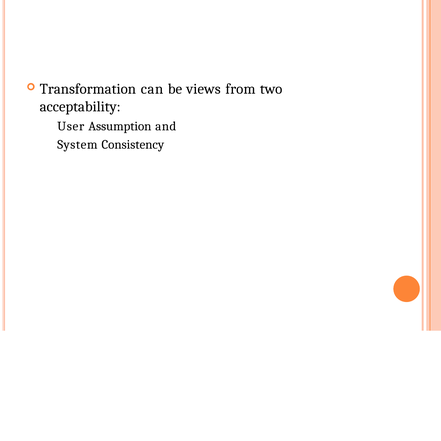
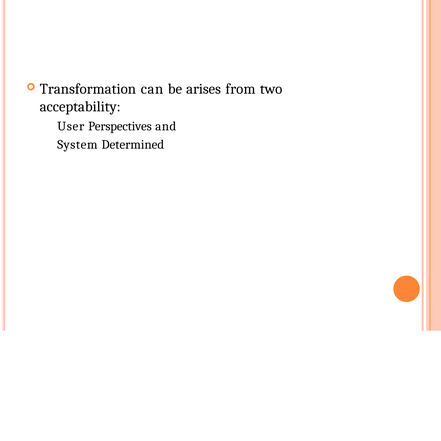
views: views -> arises
Assumption: Assumption -> Perspectives
Consistency: Consistency -> Determined
